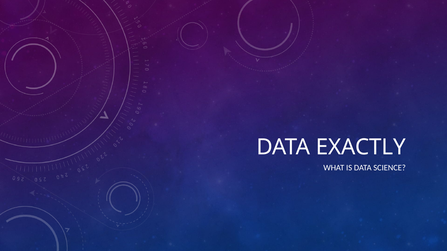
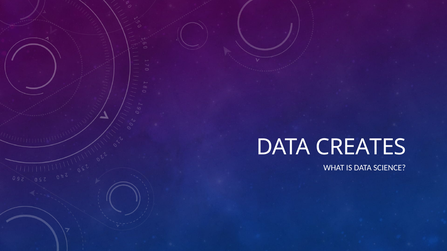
EXACTLY: EXACTLY -> CREATES
